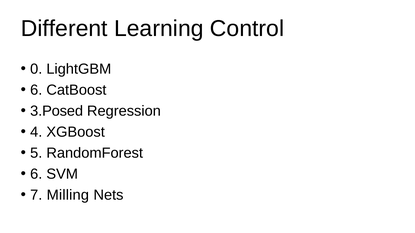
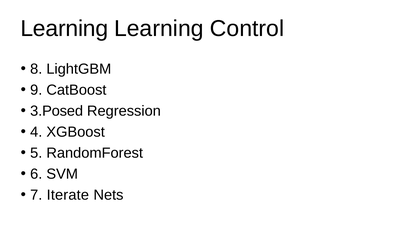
Different at (64, 29): Different -> Learning
0: 0 -> 8
6 at (36, 90): 6 -> 9
Milling: Milling -> Iterate
